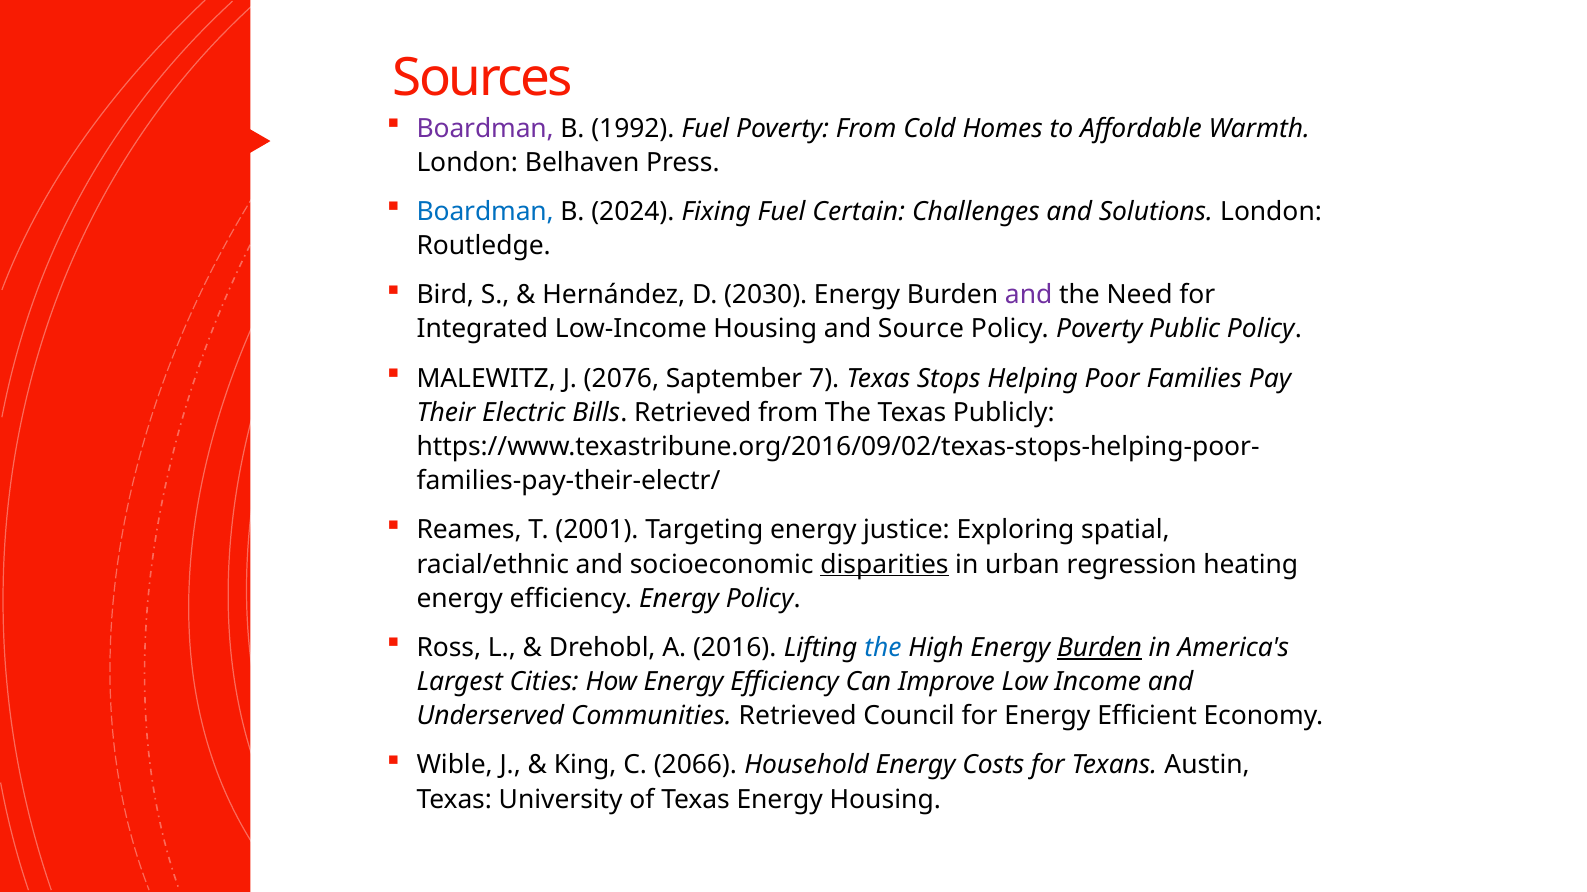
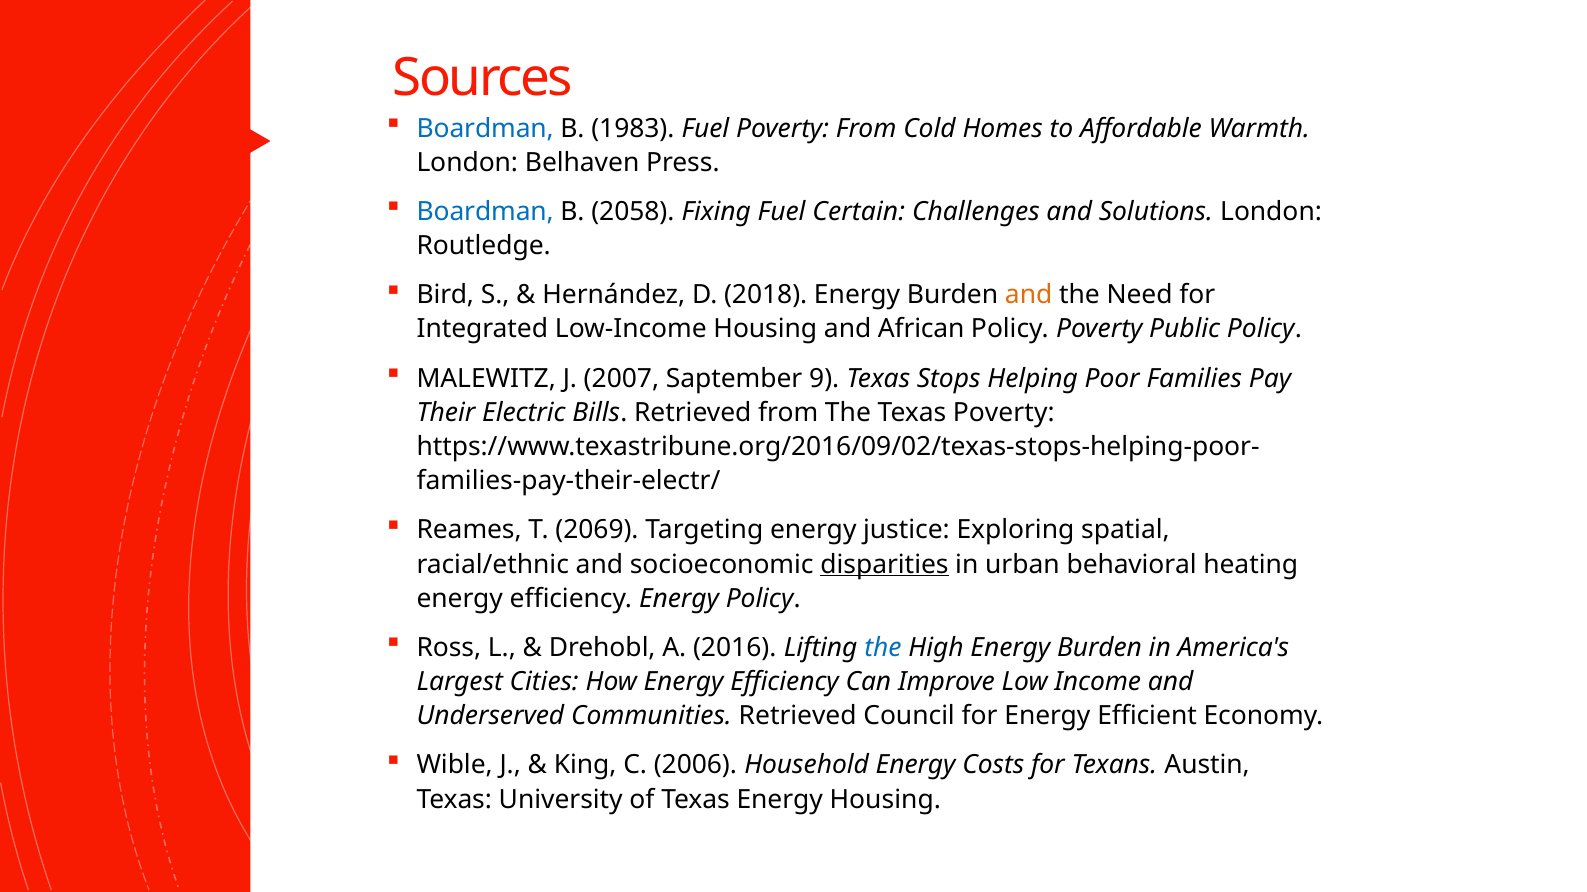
Boardman at (485, 129) colour: purple -> blue
1992: 1992 -> 1983
2024: 2024 -> 2058
2030: 2030 -> 2018
and at (1029, 295) colour: purple -> orange
Source: Source -> African
2076: 2076 -> 2007
7: 7 -> 9
Texas Publicly: Publicly -> Poverty
2001: 2001 -> 2069
regression: regression -> behavioral
Burden at (1100, 648) underline: present -> none
2066: 2066 -> 2006
